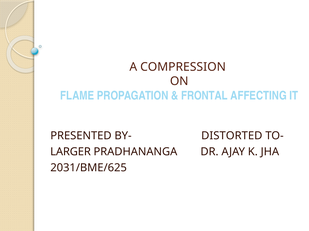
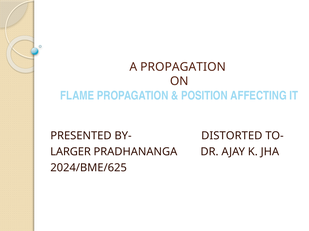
A COMPRESSION: COMPRESSION -> PROPAGATION
FRONTAL: FRONTAL -> POSITION
2031/BME/625: 2031/BME/625 -> 2024/BME/625
